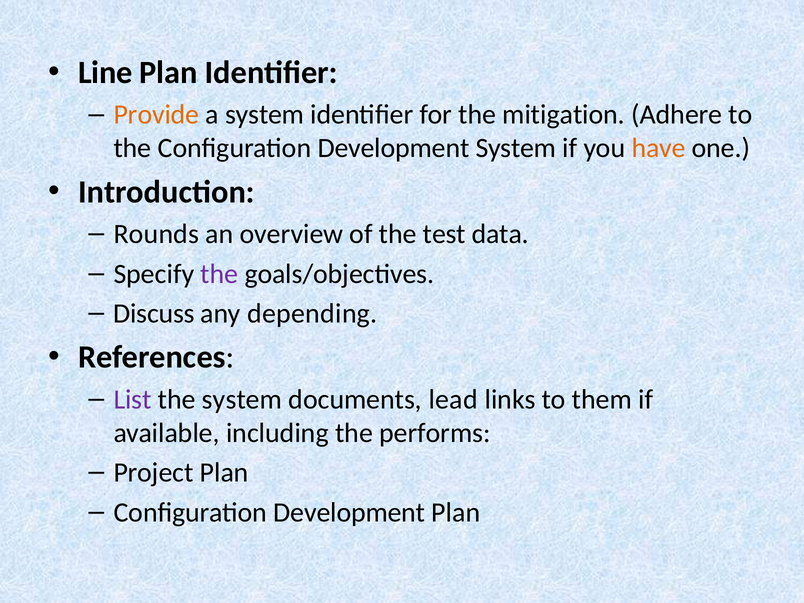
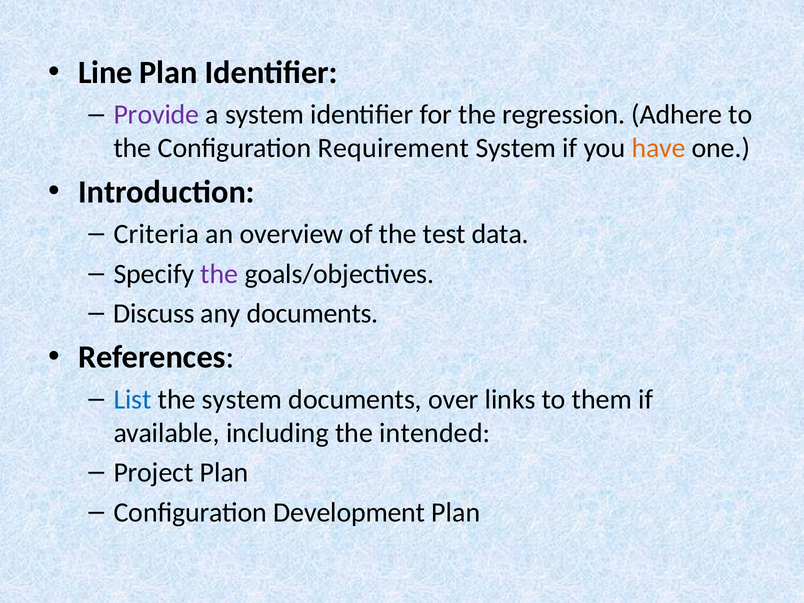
Provide colour: orange -> purple
mitigation: mitigation -> regression
the Configuration Development: Development -> Requirement
Rounds: Rounds -> Criteria
any depending: depending -> documents
List colour: purple -> blue
lead: lead -> over
performs: performs -> intended
